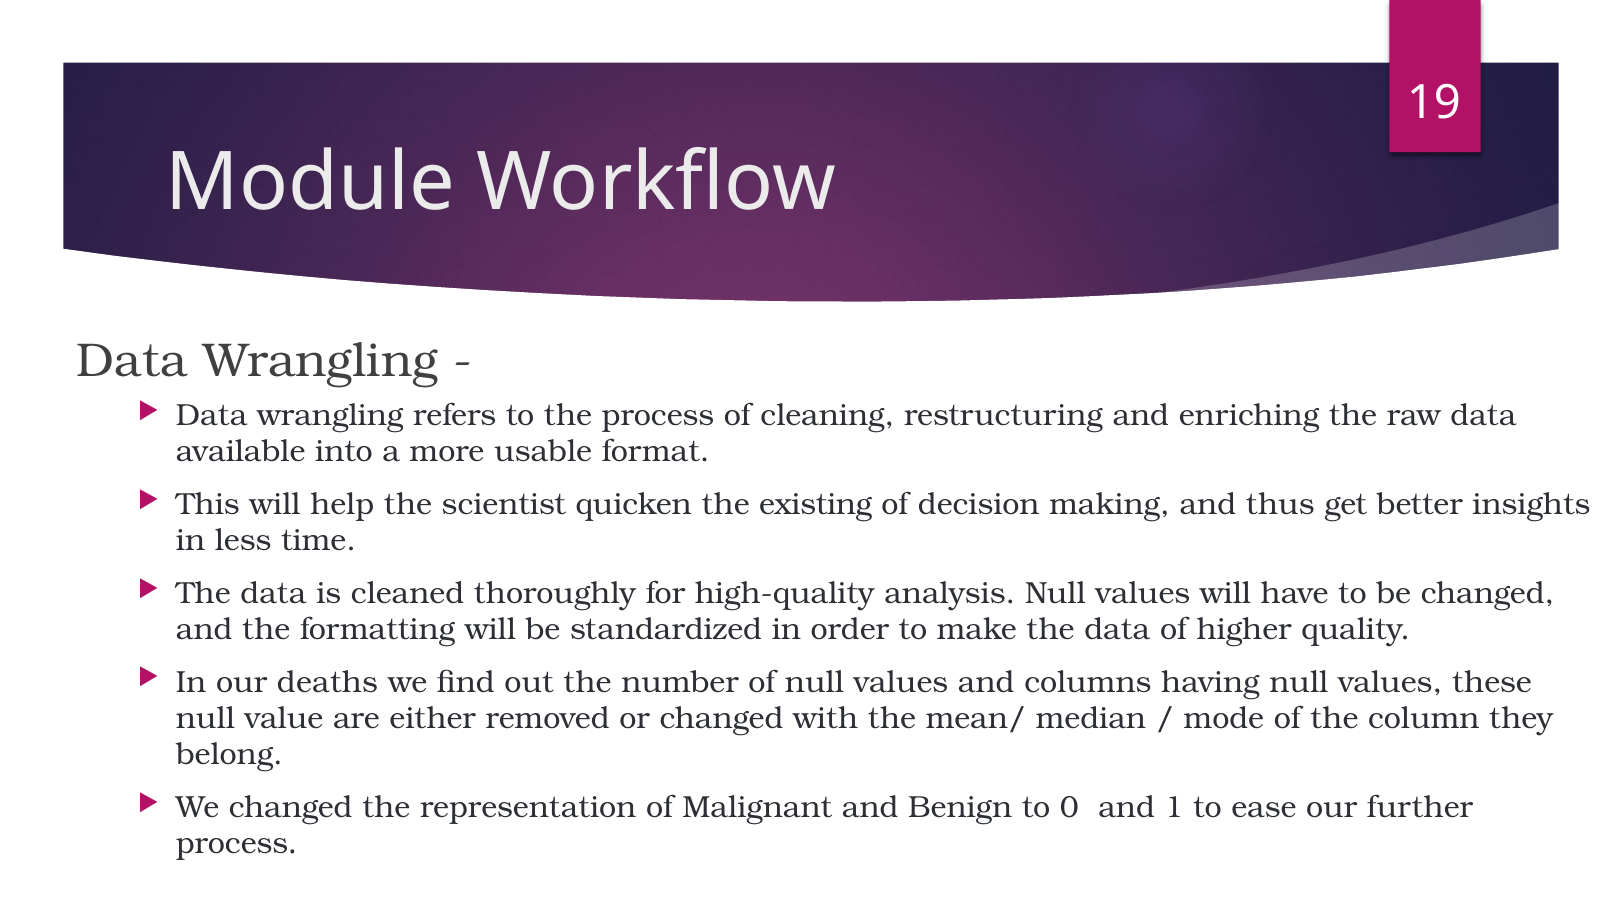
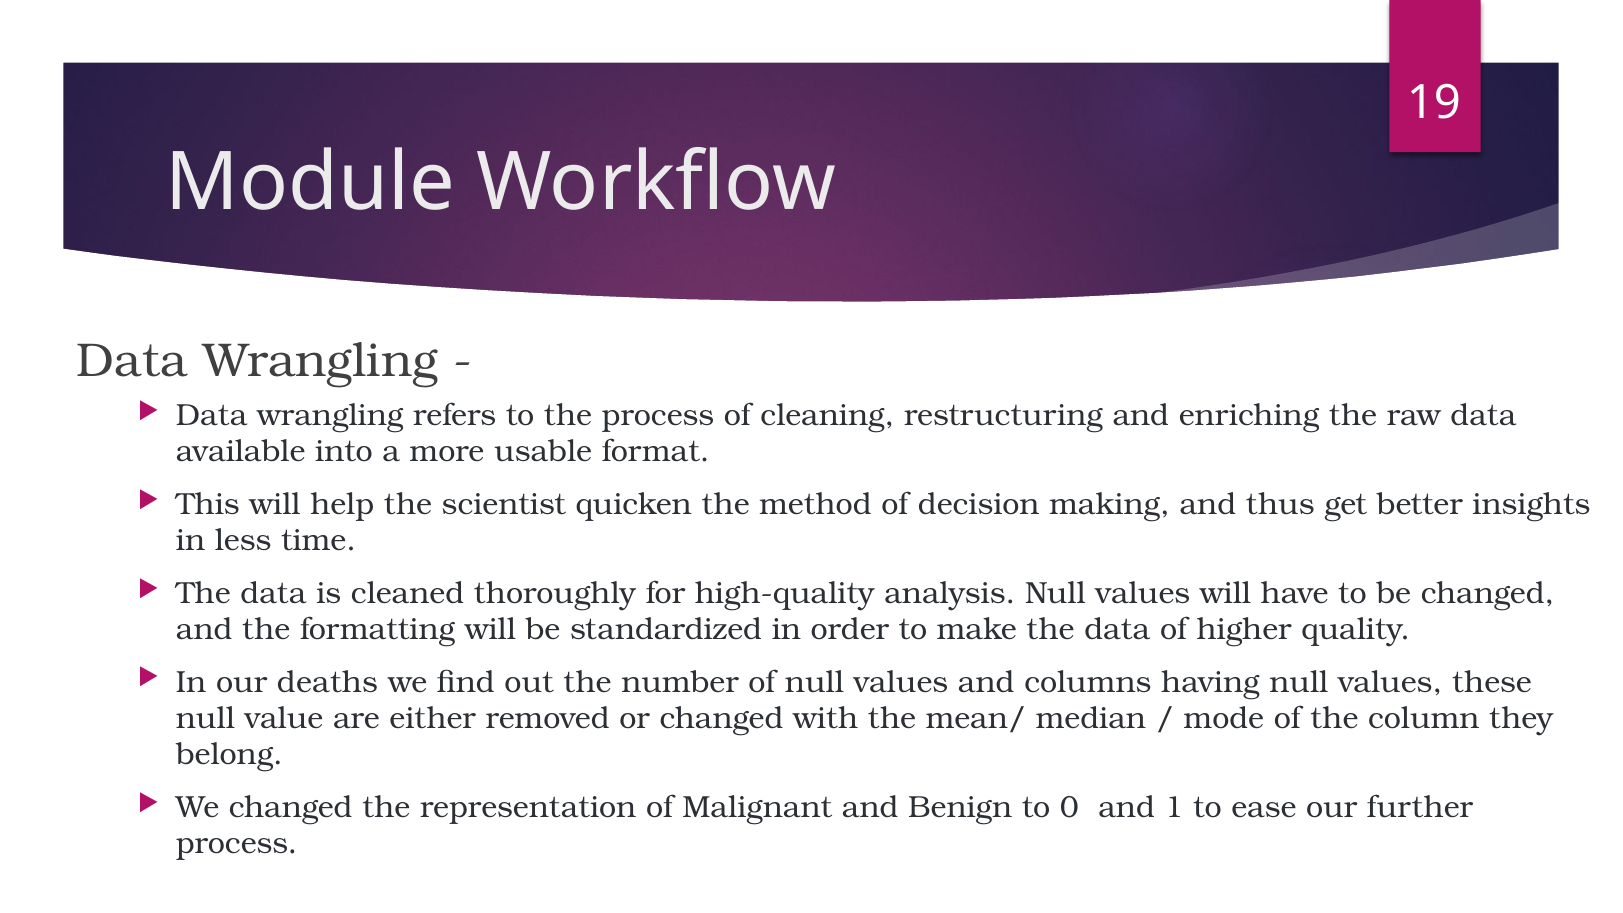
existing: existing -> method
